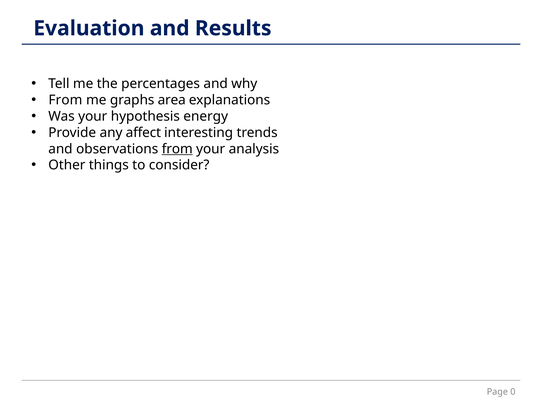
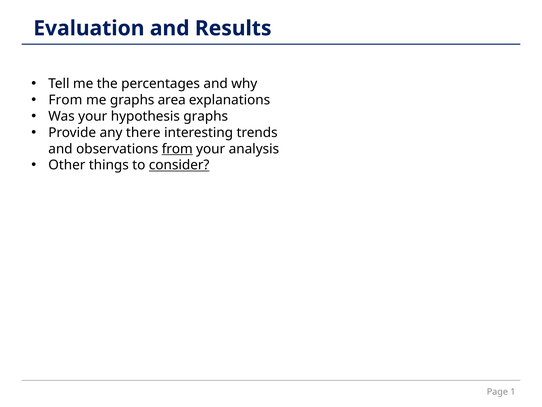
hypothesis energy: energy -> graphs
affect: affect -> there
consider underline: none -> present
0: 0 -> 1
